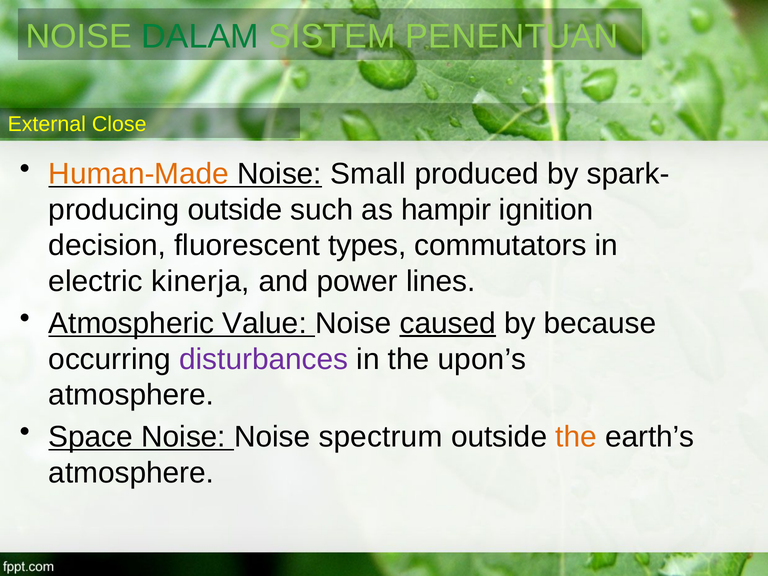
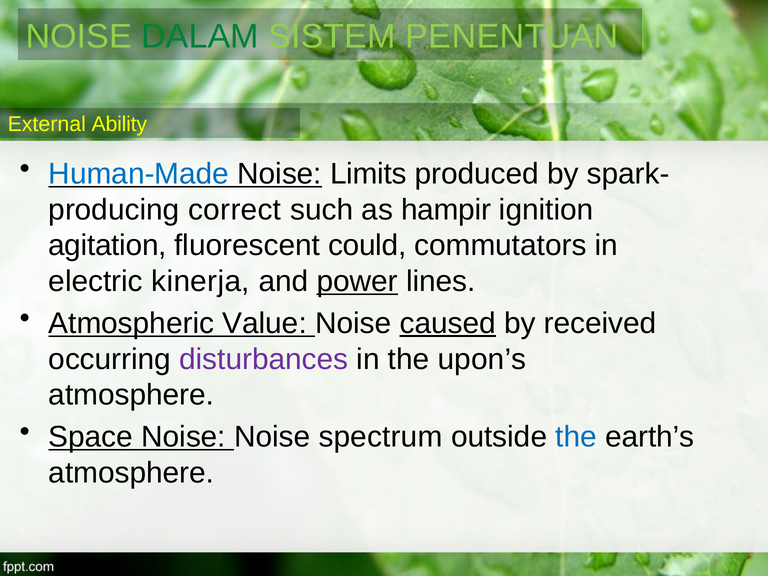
Close: Close -> Ability
Human-Made colour: orange -> blue
Small: Small -> Limits
outside at (235, 210): outside -> correct
decision: decision -> agitation
types: types -> could
power underline: none -> present
because: because -> received
the at (576, 437) colour: orange -> blue
